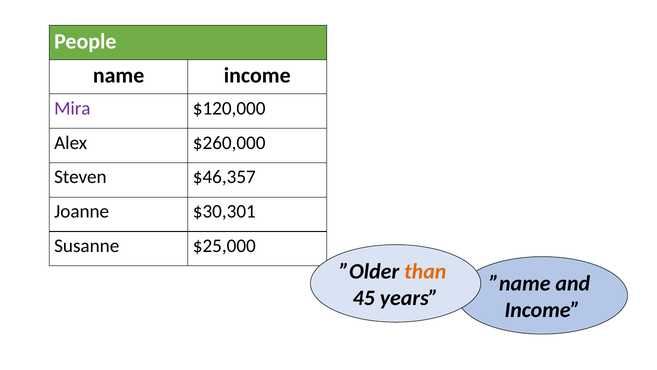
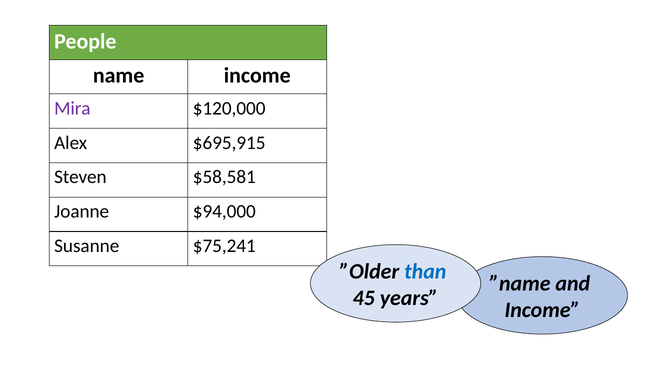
$260,000: $260,000 -> $695,915
$46,357: $46,357 -> $58,581
$30,301: $30,301 -> $94,000
$25,000: $25,000 -> $75,241
than colour: orange -> blue
